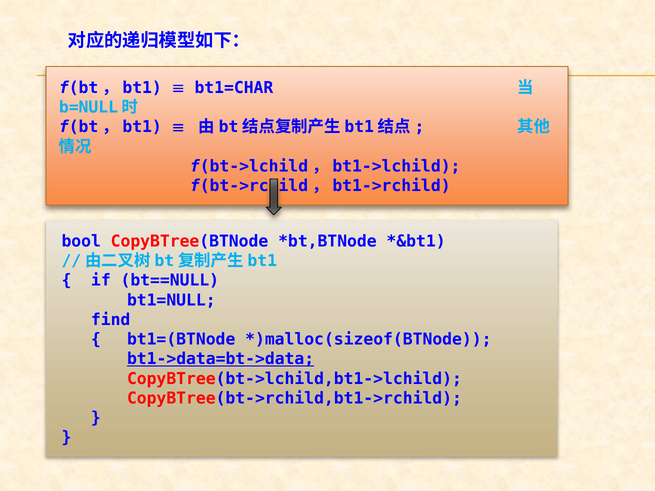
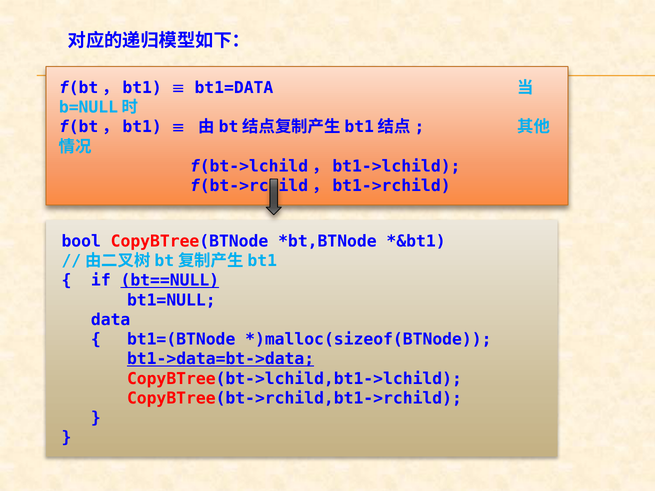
bt1=CHAR: bt1=CHAR -> bt1=DATA
bt==NULL underline: none -> present
find: find -> data
